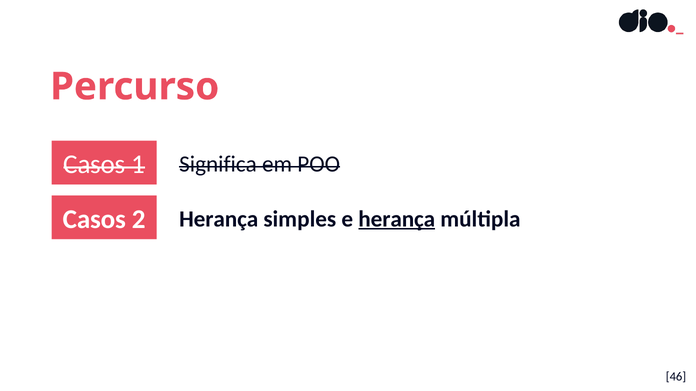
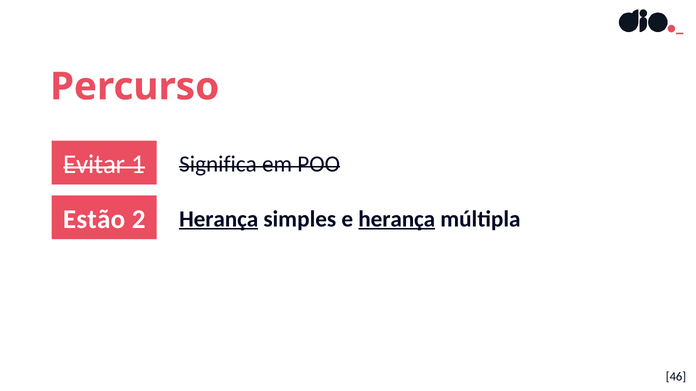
Casos at (94, 165): Casos -> Evitar
Casos at (94, 220): Casos -> Estão
Herança at (219, 219) underline: none -> present
